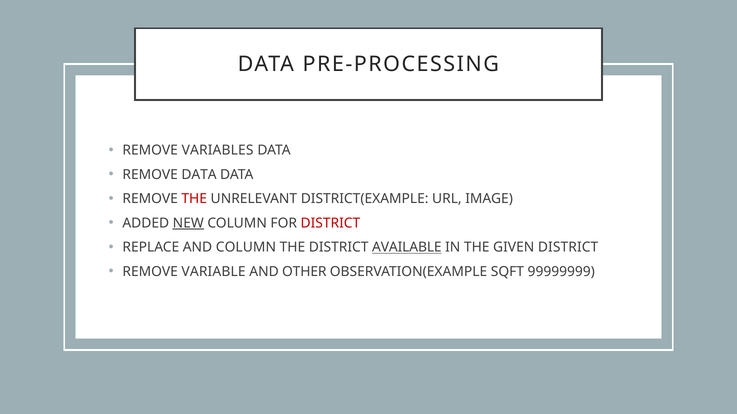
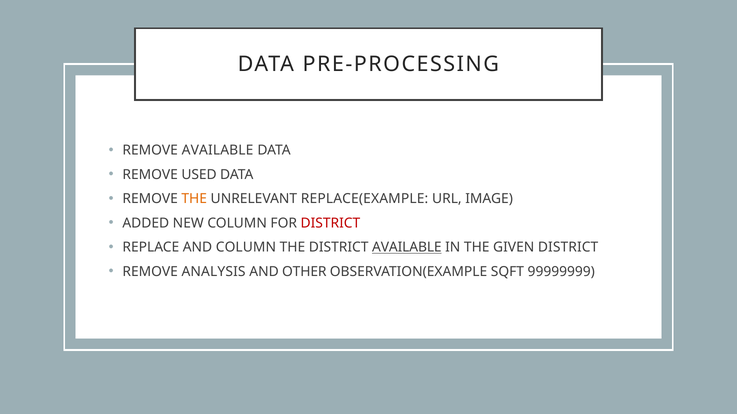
REMOVE VARIABLES: VARIABLES -> AVAILABLE
REMOVE DATA: DATA -> USED
THE at (194, 199) colour: red -> orange
DISTRICT(EXAMPLE: DISTRICT(EXAMPLE -> REPLACE(EXAMPLE
NEW underline: present -> none
VARIABLE: VARIABLE -> ANALYSIS
